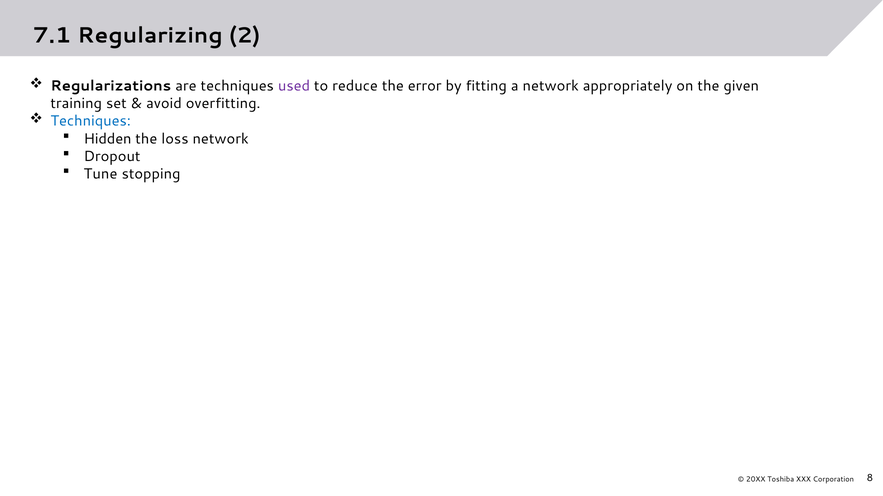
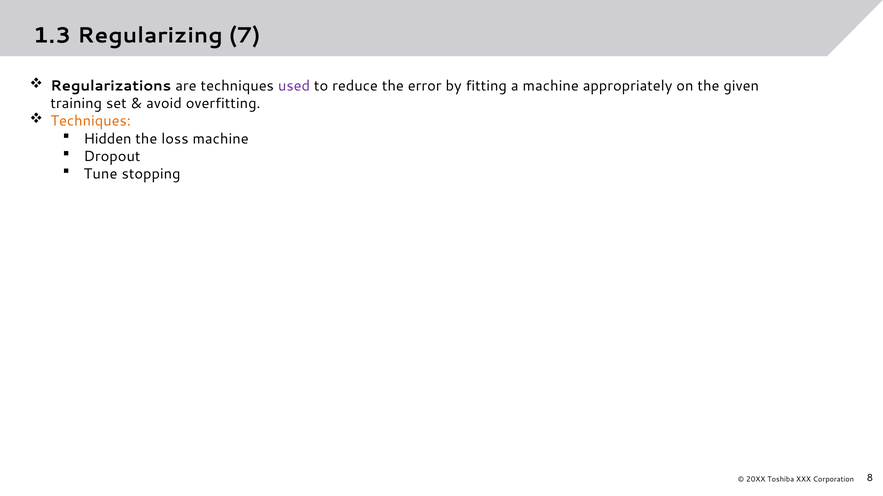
7.1: 7.1 -> 1.3
2: 2 -> 7
a network: network -> machine
Techniques at (91, 121) colour: blue -> orange
loss network: network -> machine
